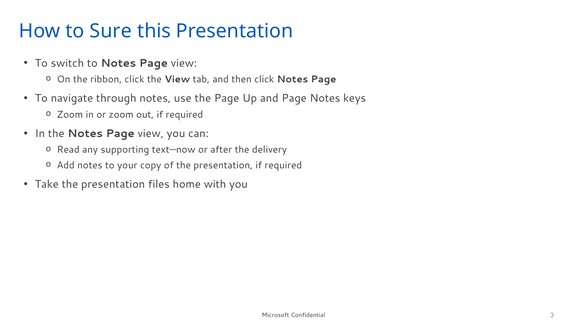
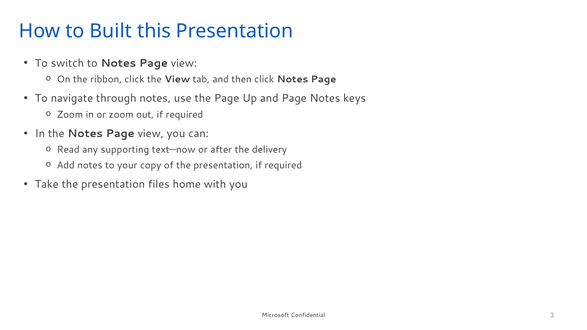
Sure: Sure -> Built
